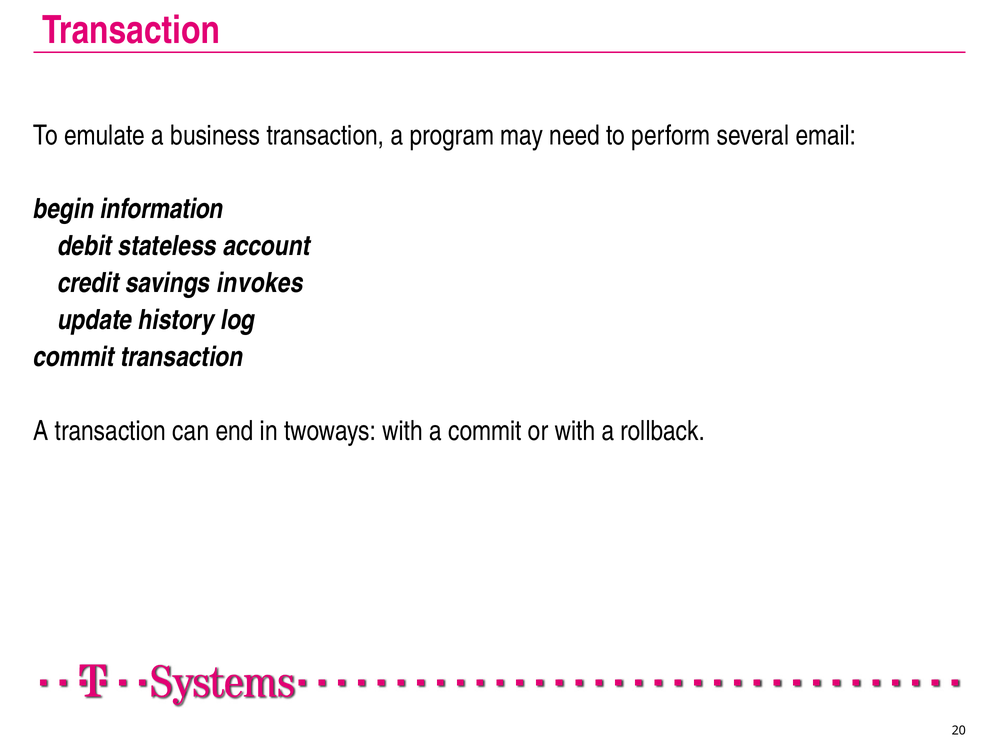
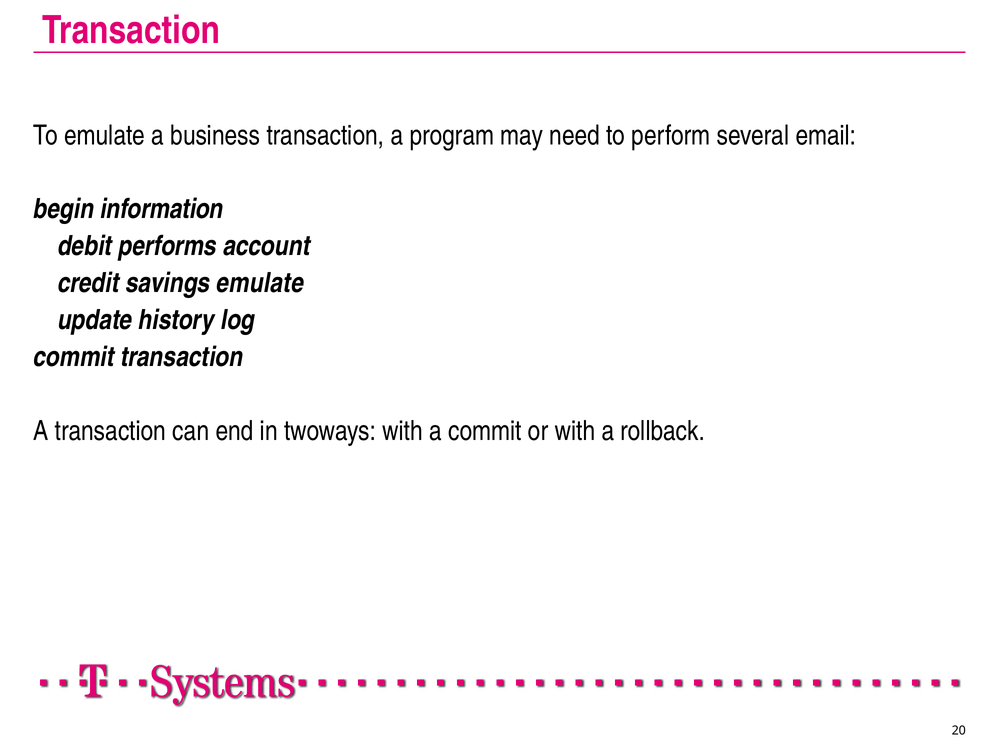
stateless: stateless -> performs
savings invokes: invokes -> emulate
